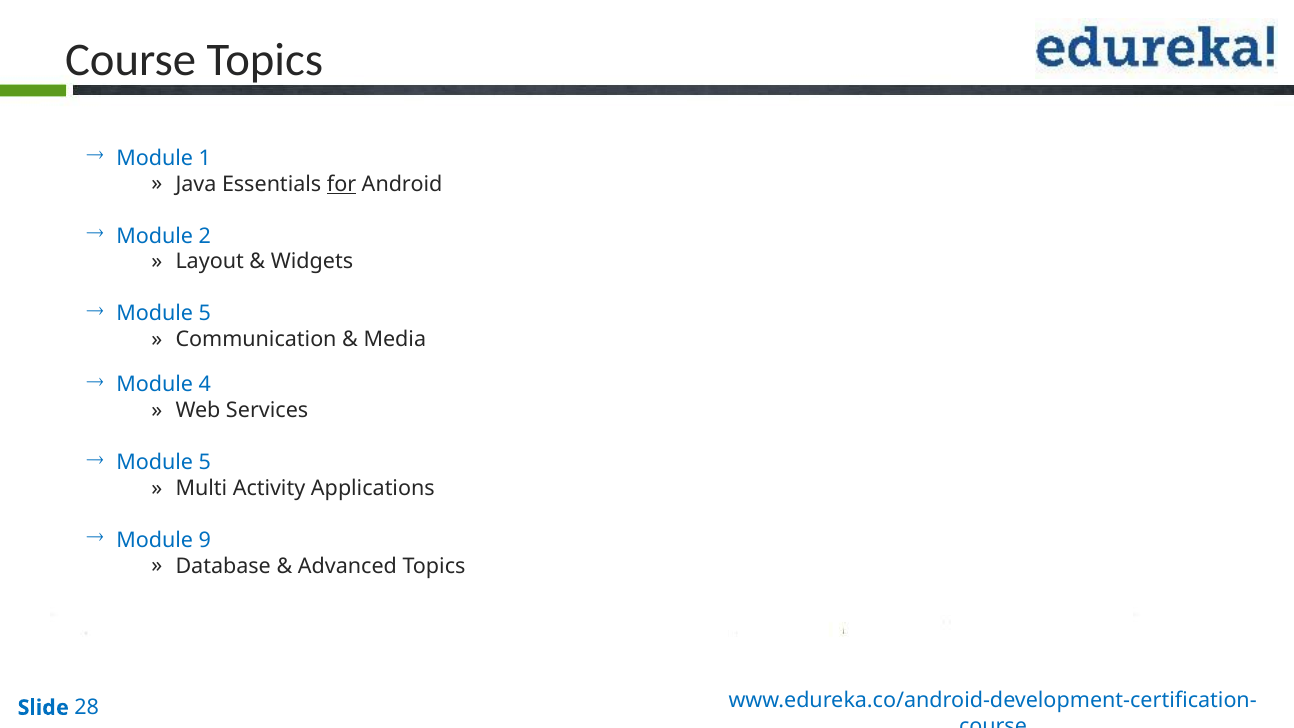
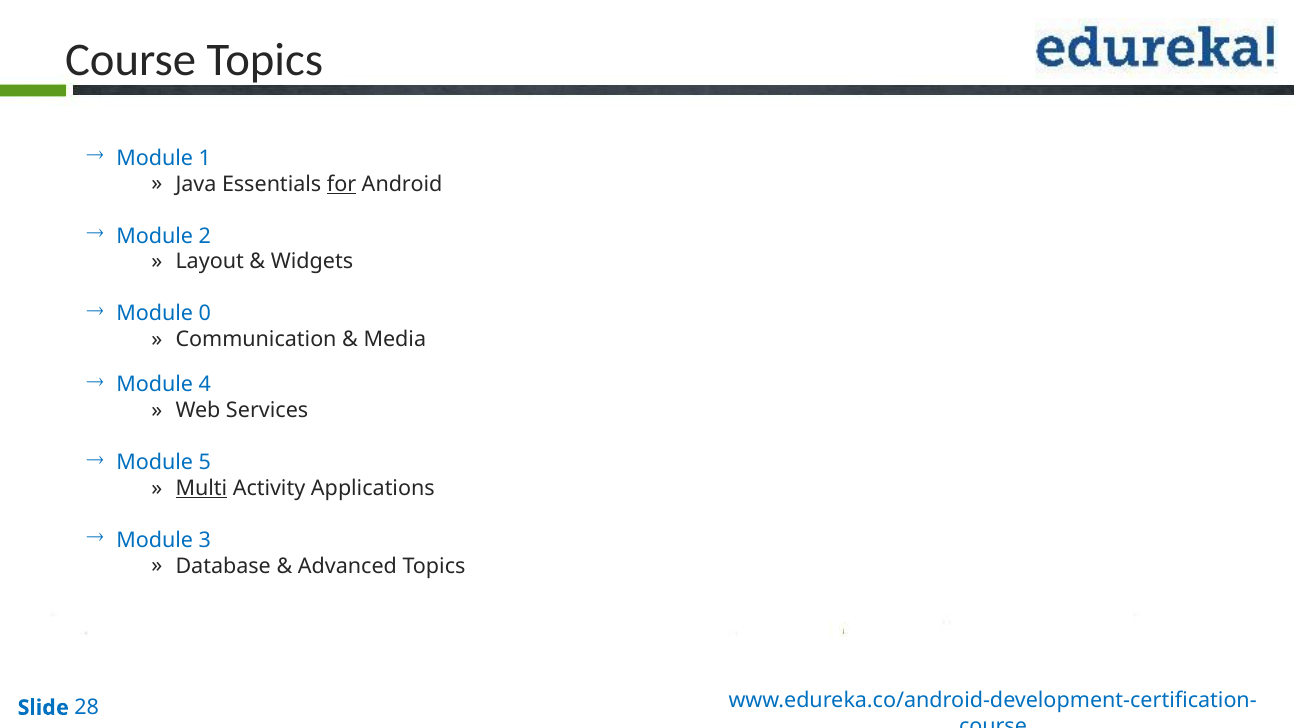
5 at (205, 314): 5 -> 0
Multi underline: none -> present
9: 9 -> 3
